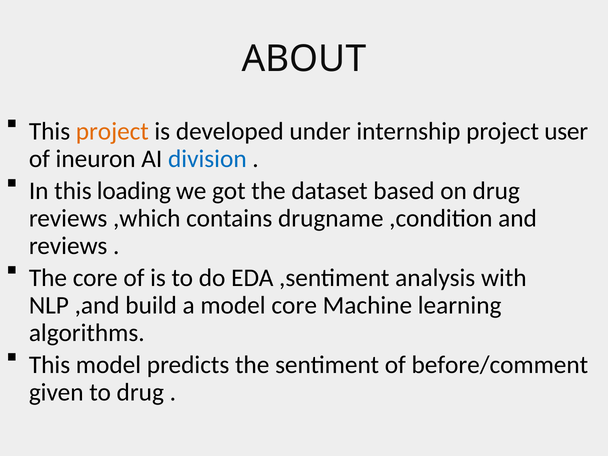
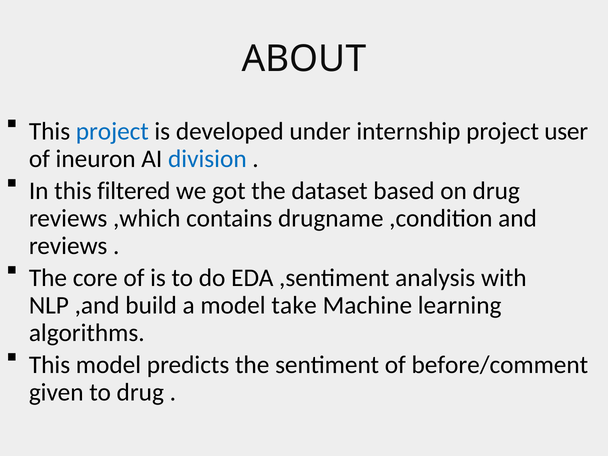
project at (112, 131) colour: orange -> blue
loading: loading -> filtered
model core: core -> take
